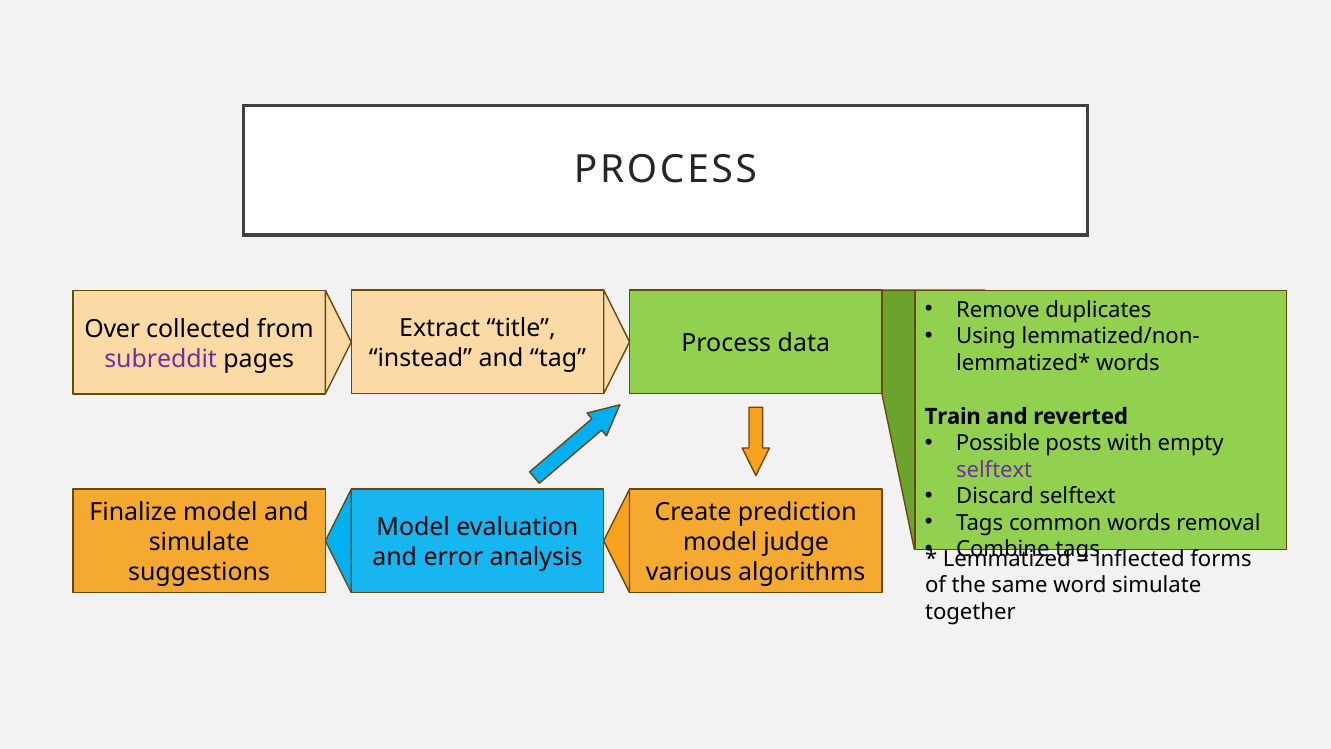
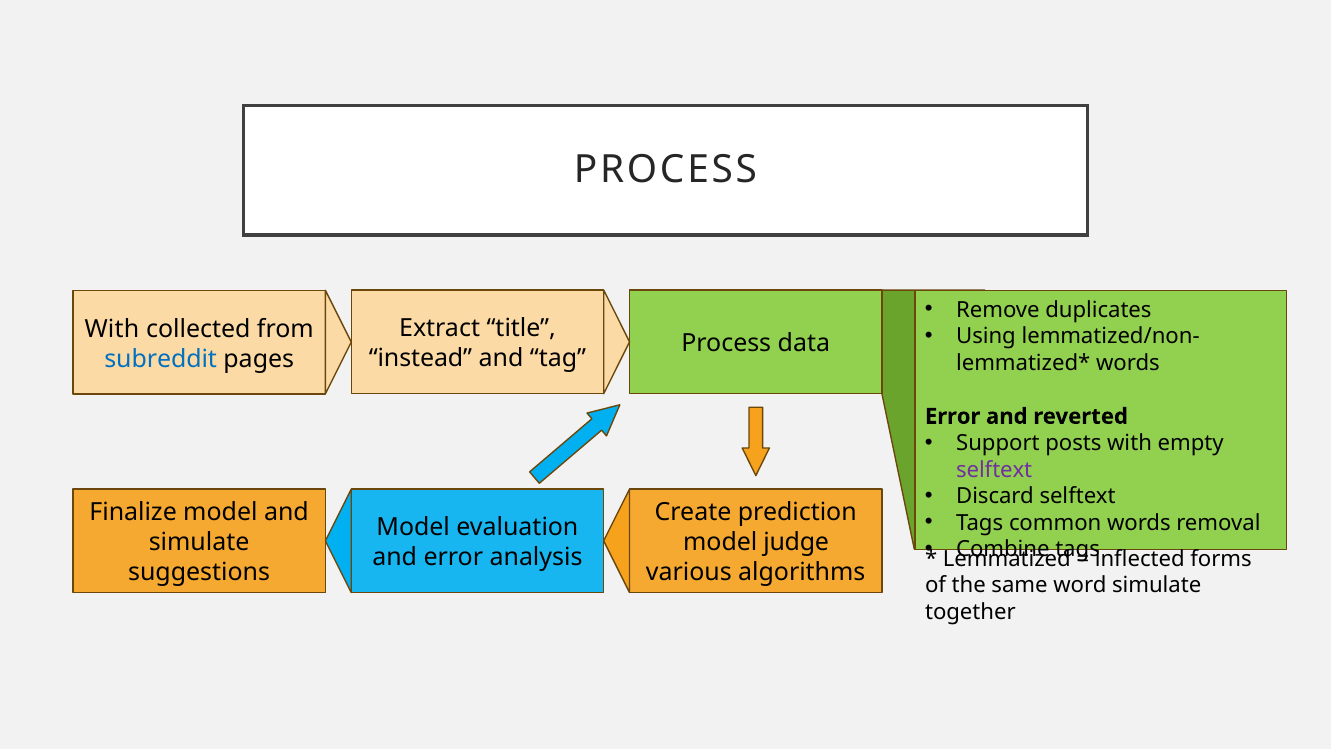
Over at (112, 329): Over -> With
subreddit colour: purple -> blue
Train at (953, 416): Train -> Error
Possible: Possible -> Support
